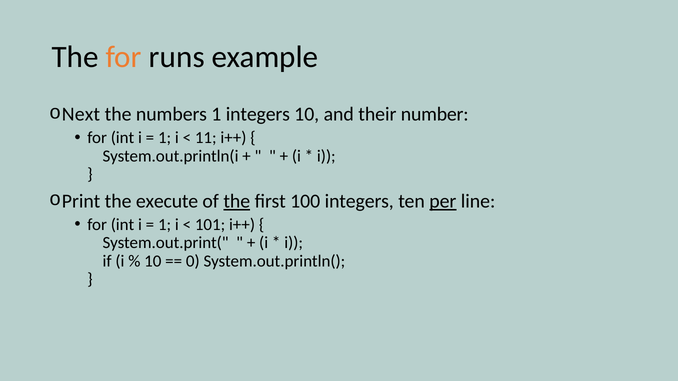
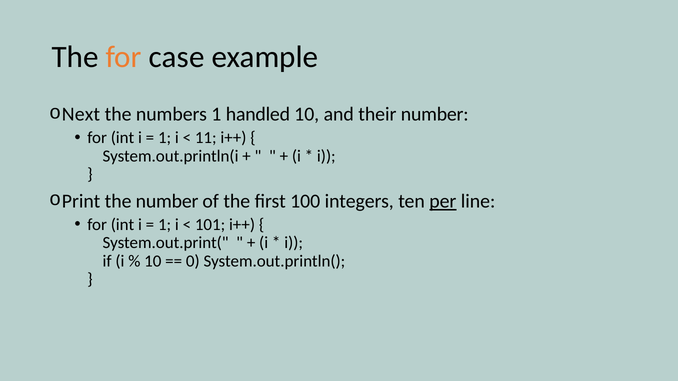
runs: runs -> case
1 integers: integers -> handled
the execute: execute -> number
the at (237, 201) underline: present -> none
